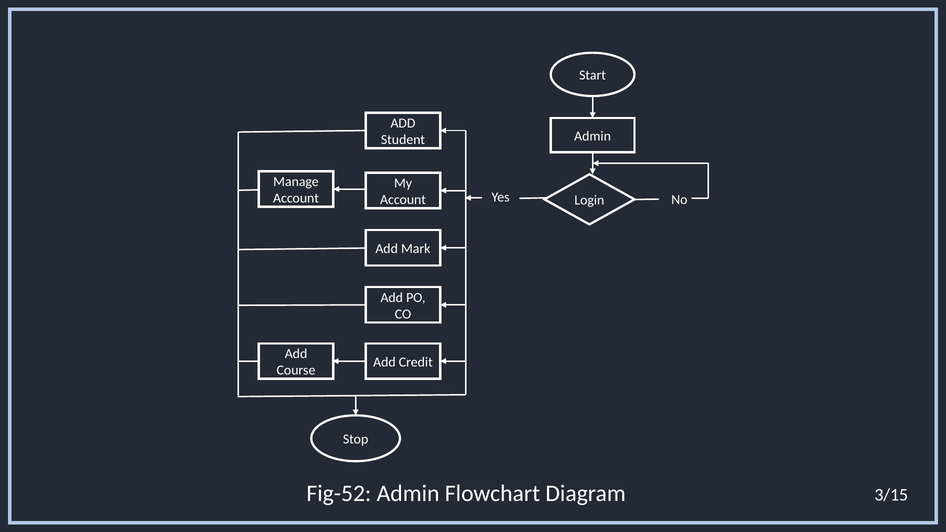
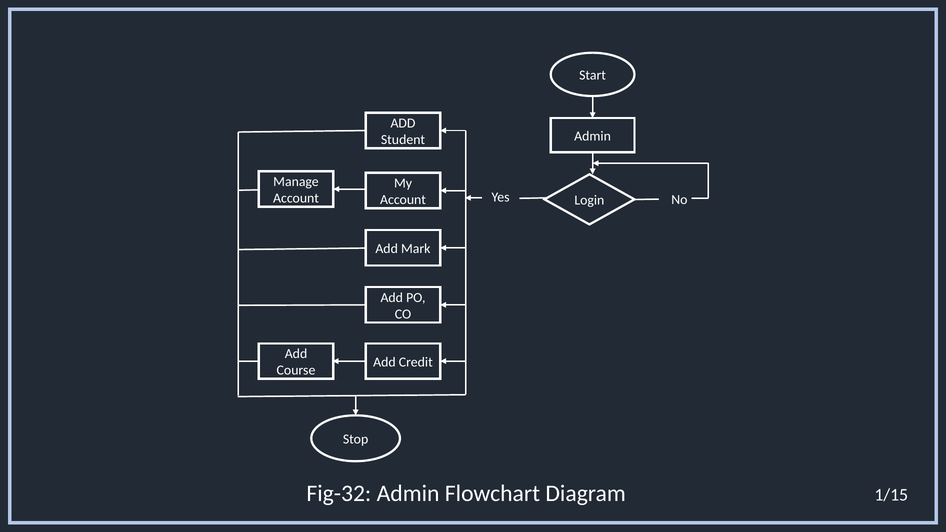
Fig-52: Fig-52 -> Fig-32
3/15: 3/15 -> 1/15
